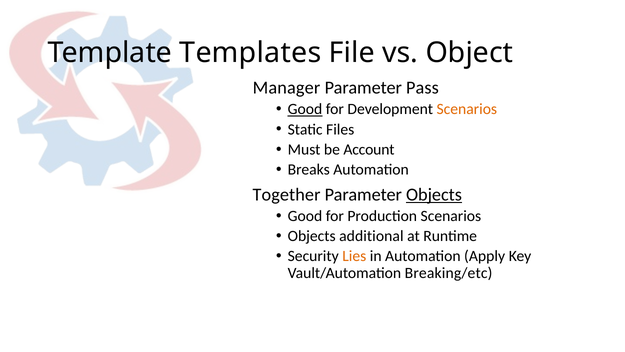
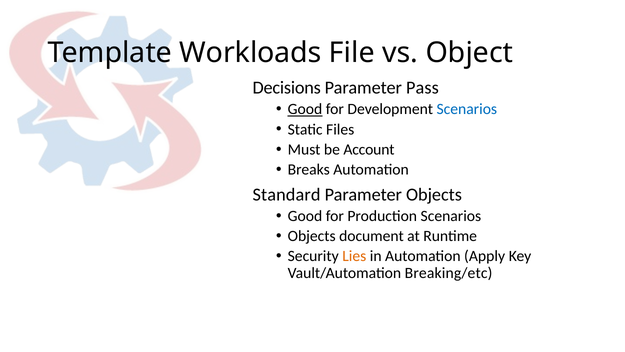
Templates: Templates -> Workloads
Manager: Manager -> Decisions
Scenarios at (467, 109) colour: orange -> blue
Together: Together -> Standard
Objects at (434, 194) underline: present -> none
additional: additional -> document
